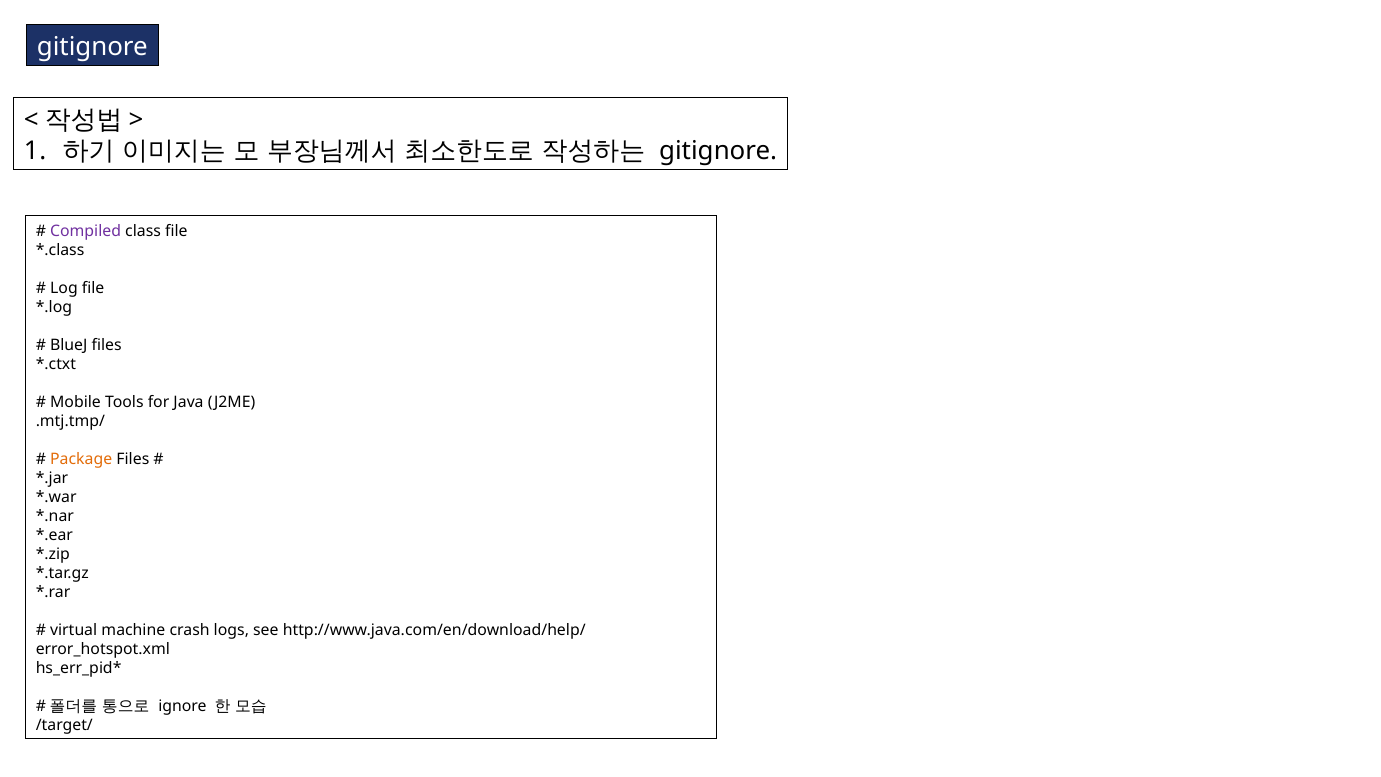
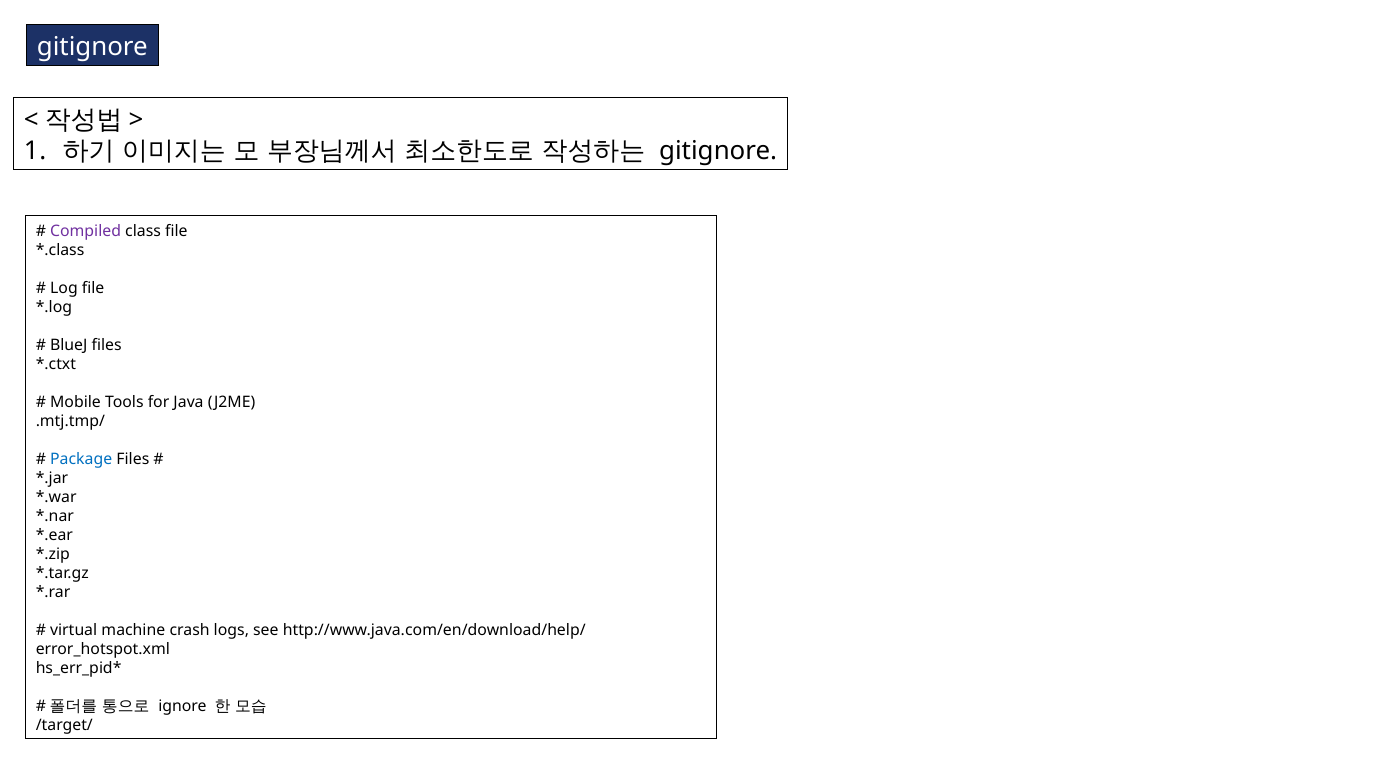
Package colour: orange -> blue
